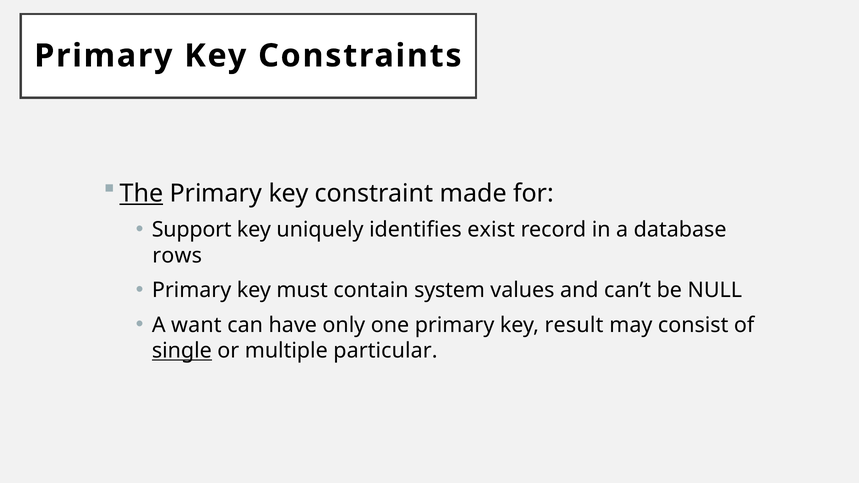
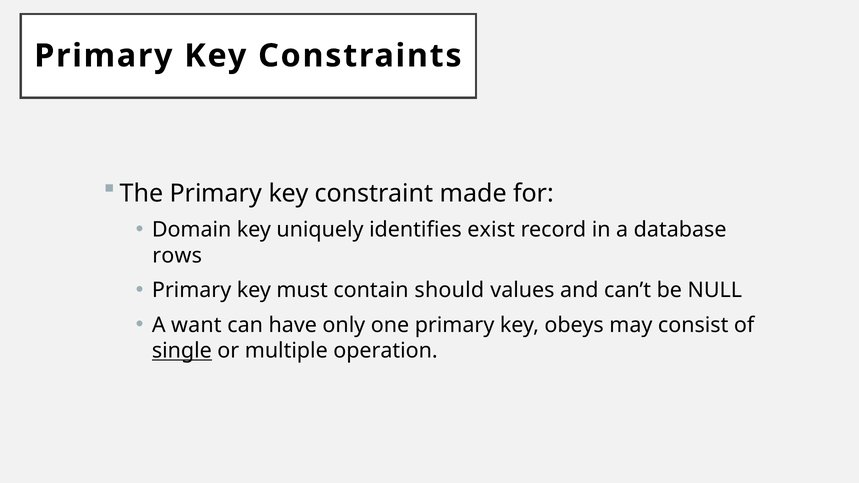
The underline: present -> none
Support: Support -> Domain
system: system -> should
result: result -> obeys
particular: particular -> operation
